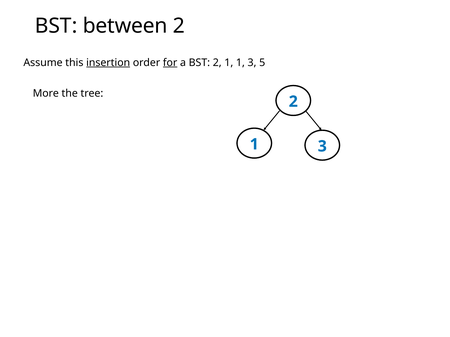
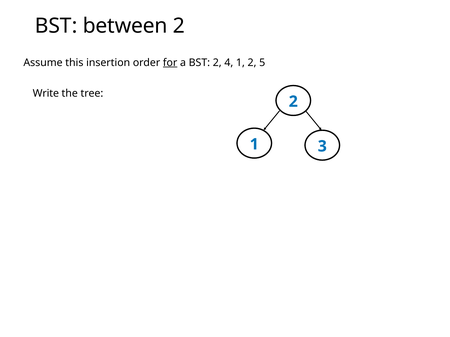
insertion underline: present -> none
2 1: 1 -> 4
1 3: 3 -> 2
More: More -> Write
